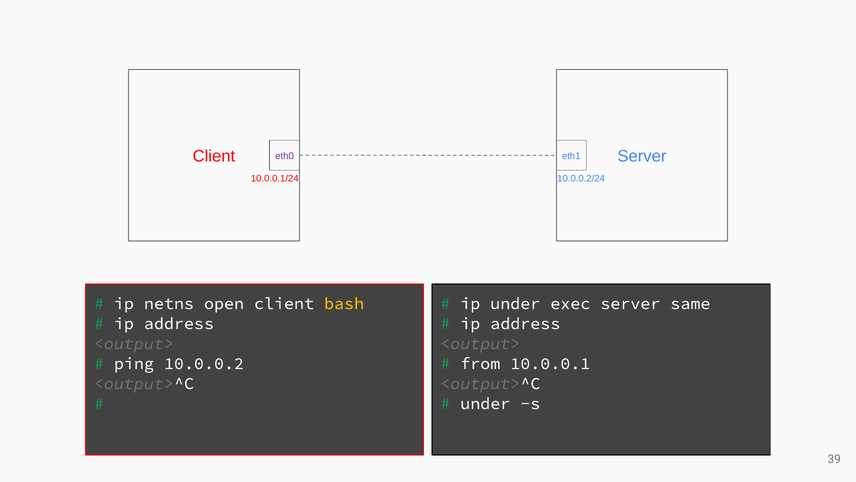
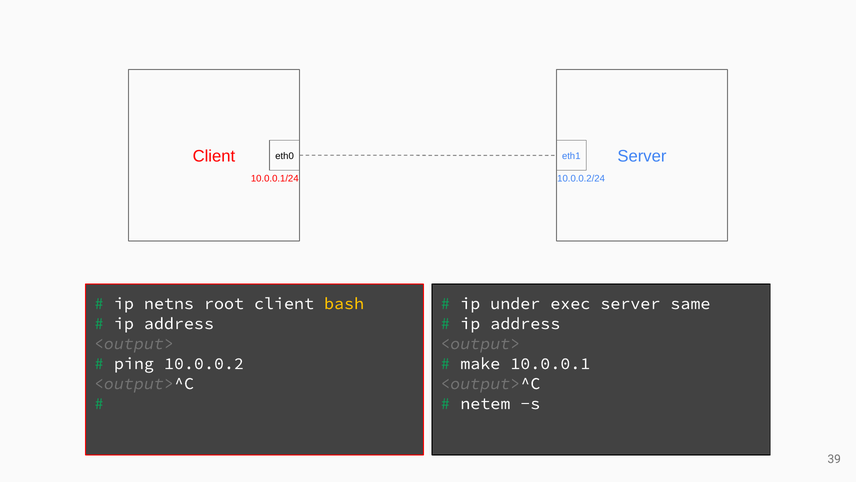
eth0 colour: purple -> black
open: open -> root
from: from -> make
under at (485, 403): under -> netem
